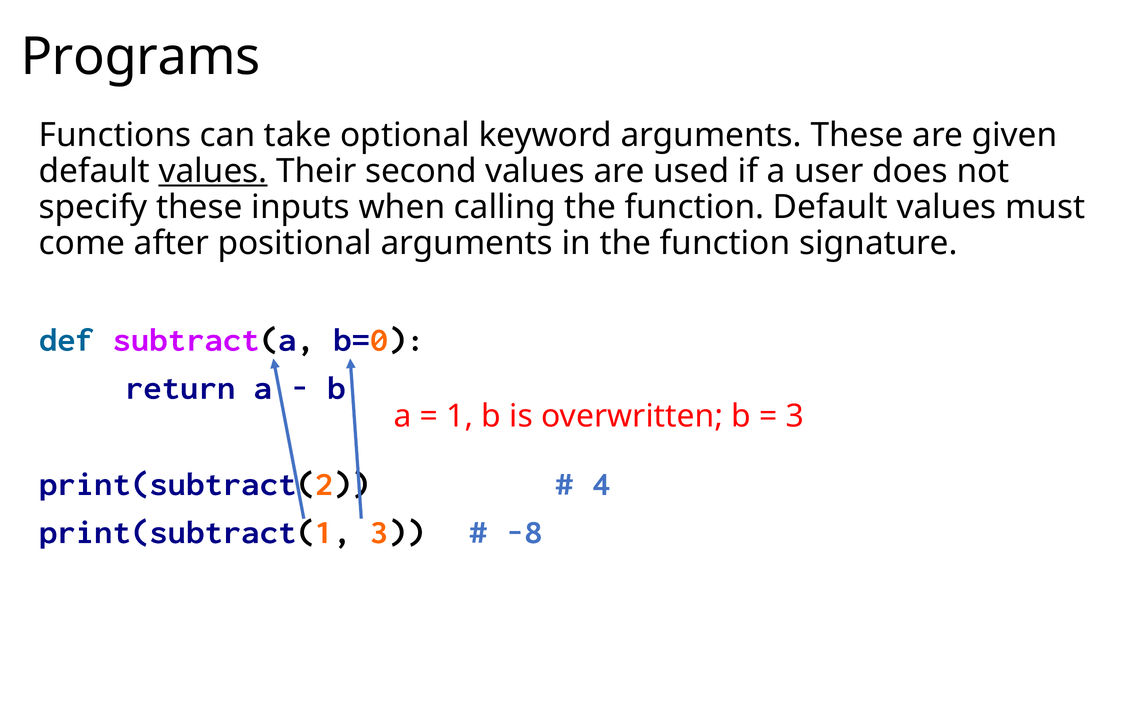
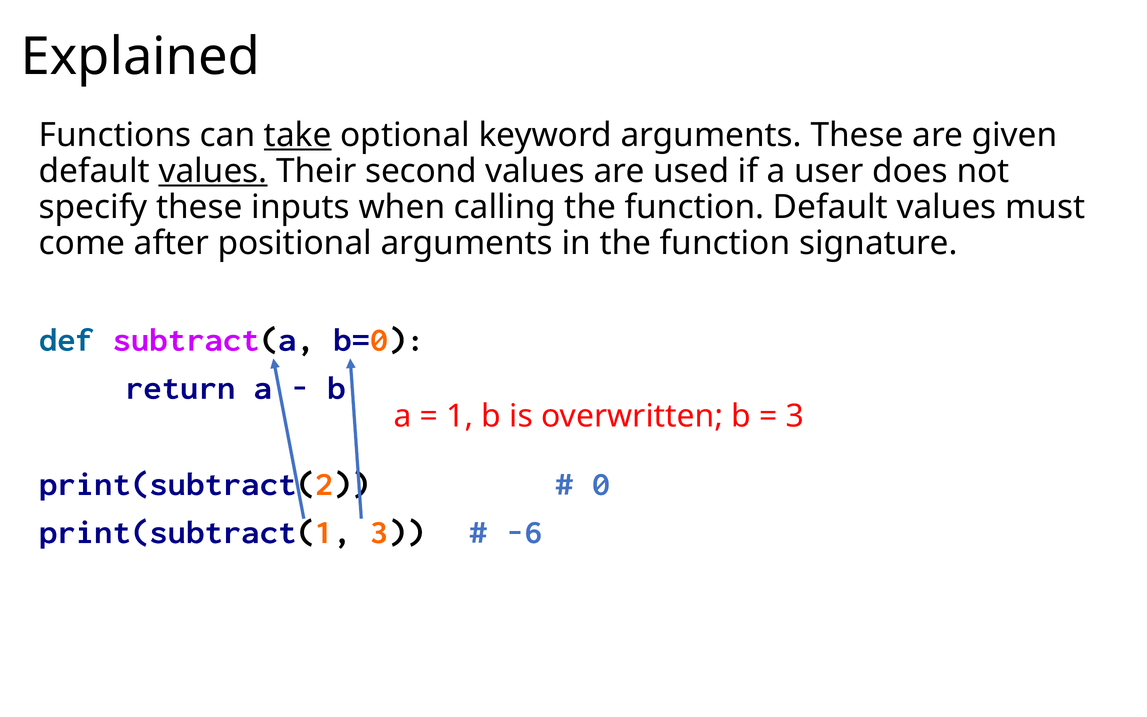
Programs: Programs -> Explained
take underline: none -> present
4: 4 -> 0
-8: -8 -> -6
